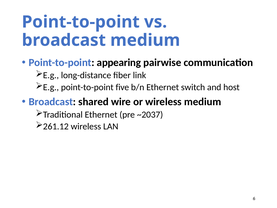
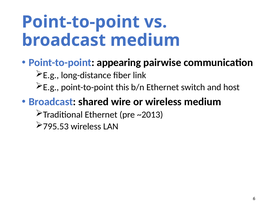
five: five -> this
~2037: ~2037 -> ~2013
261.12: 261.12 -> 795.53
